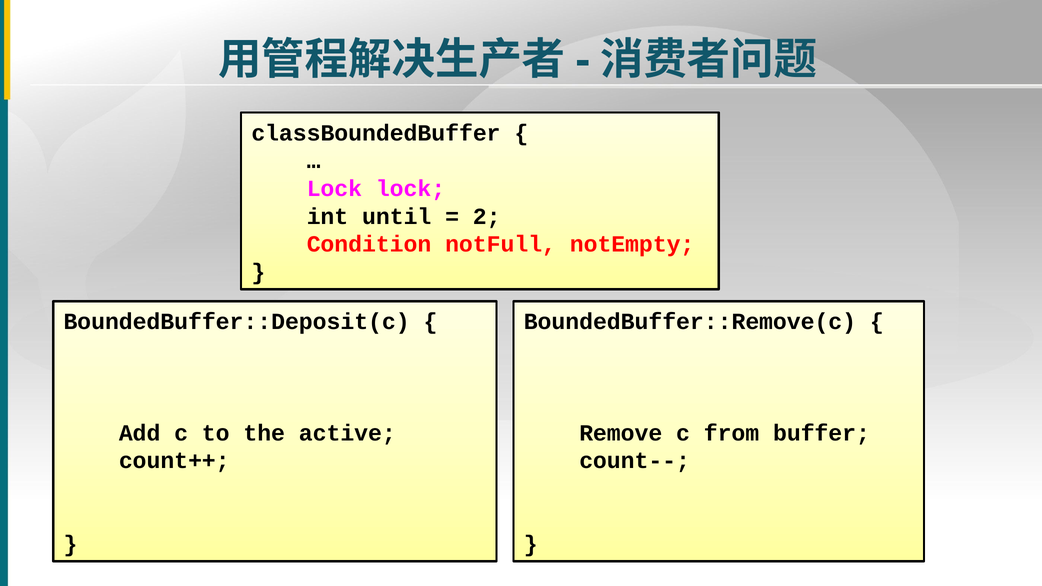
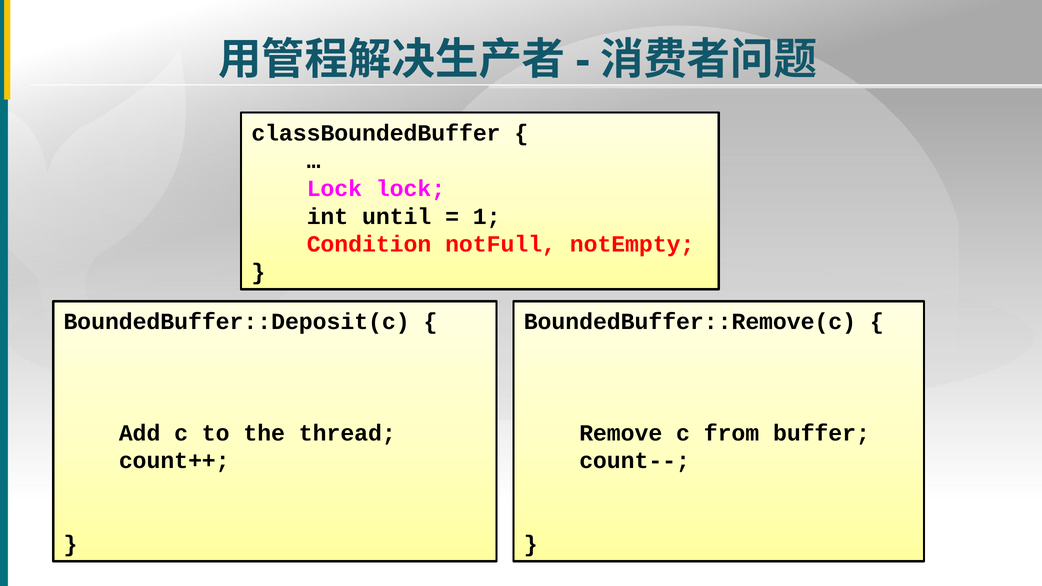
2: 2 -> 1
active: active -> thread
